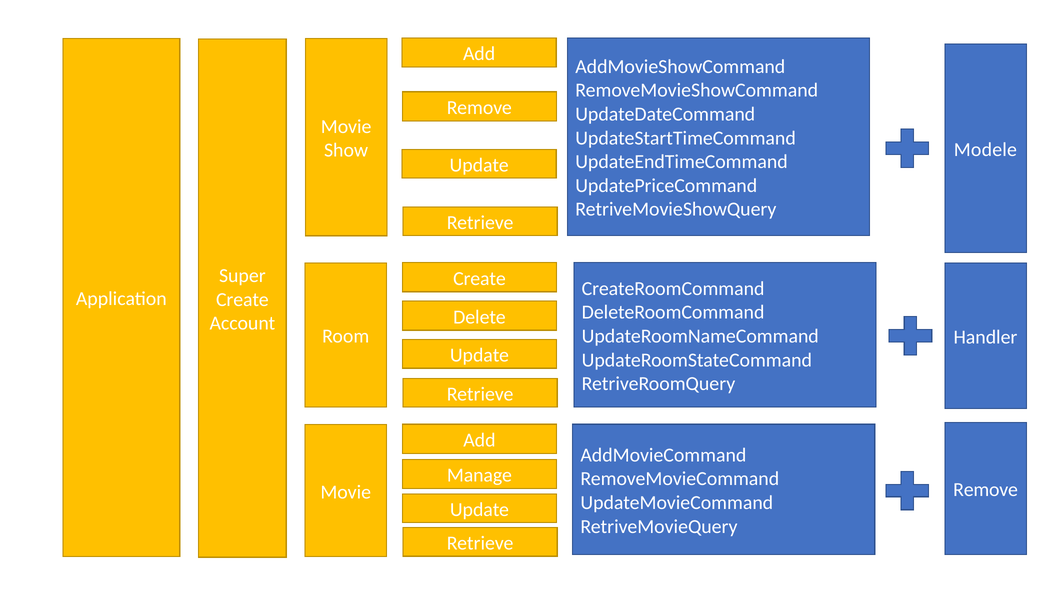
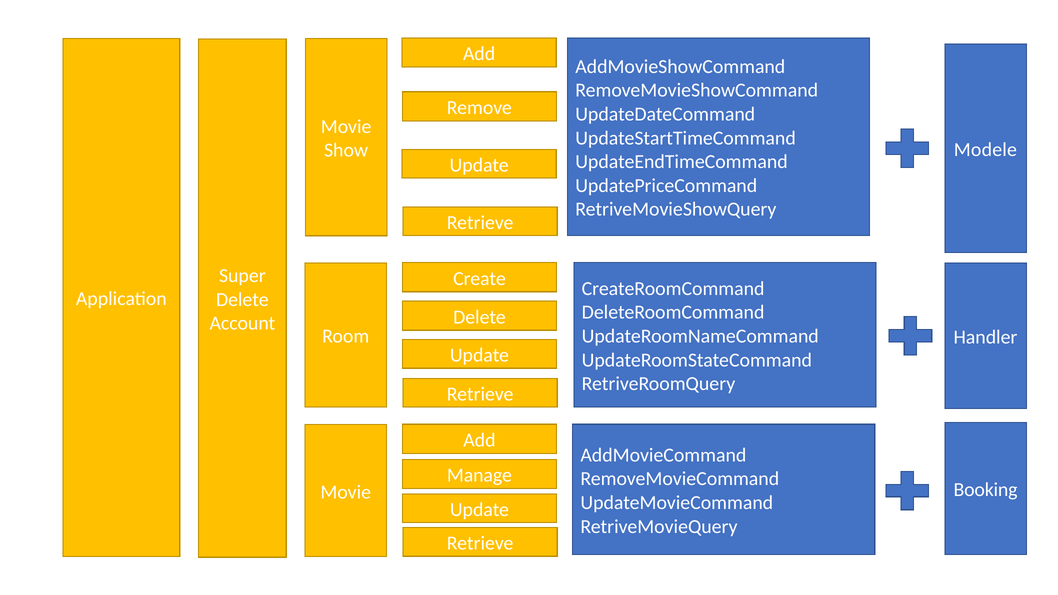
Create at (242, 300): Create -> Delete
Remove at (986, 490): Remove -> Booking
